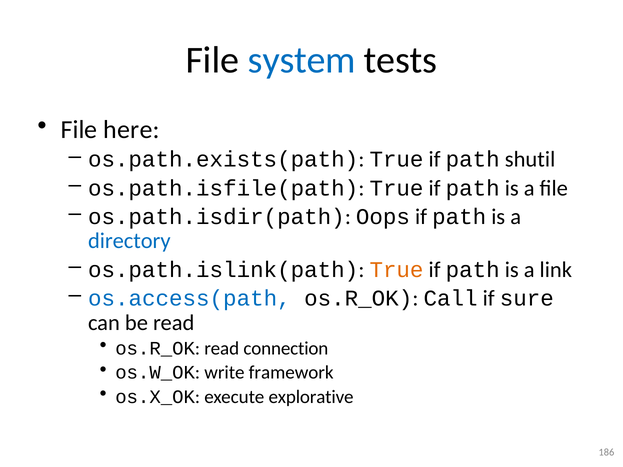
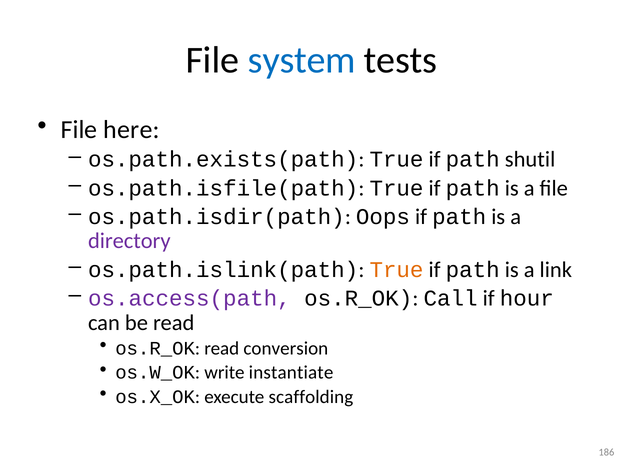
directory colour: blue -> purple
os.access(path colour: blue -> purple
sure: sure -> hour
connection: connection -> conversion
framework: framework -> instantiate
explorative: explorative -> scaffolding
